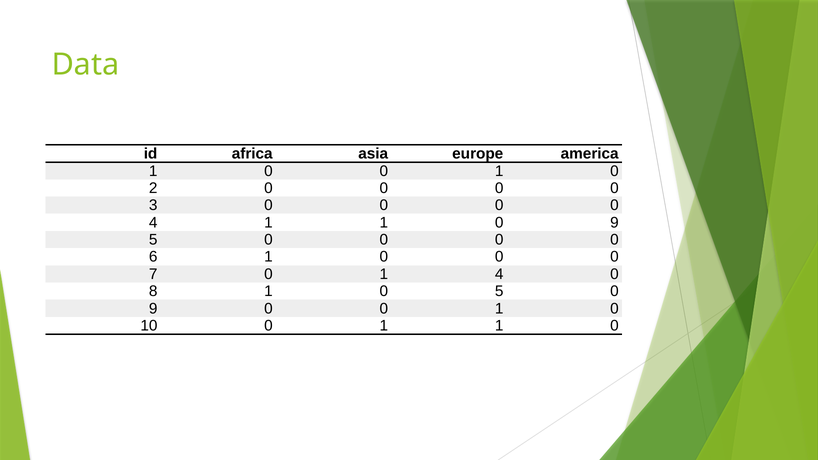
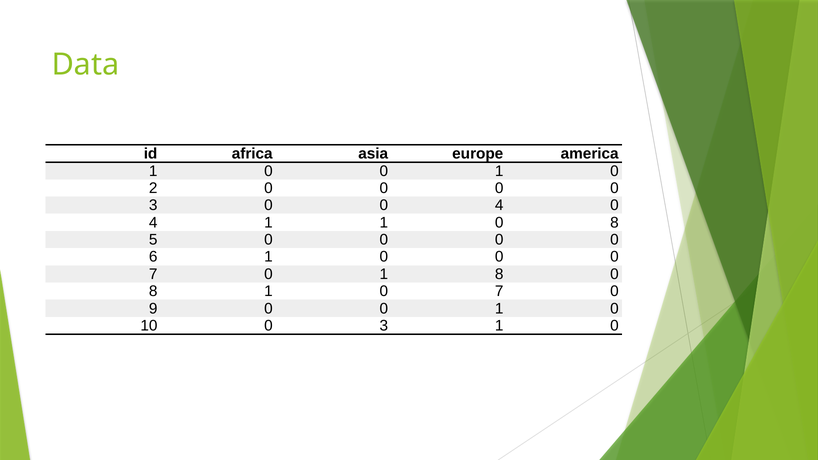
3 0 0 0: 0 -> 4
1 0 9: 9 -> 8
1 4: 4 -> 8
1 0 5: 5 -> 7
10 0 1: 1 -> 3
